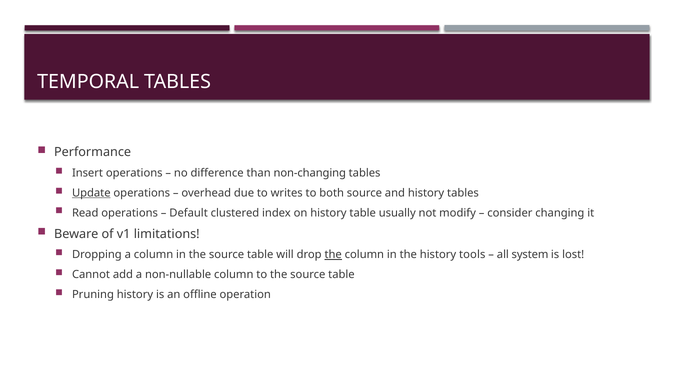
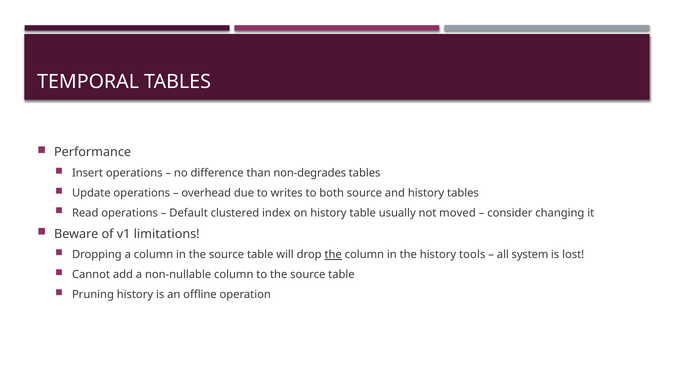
non-changing: non-changing -> non-degrades
Update underline: present -> none
modify: modify -> moved
